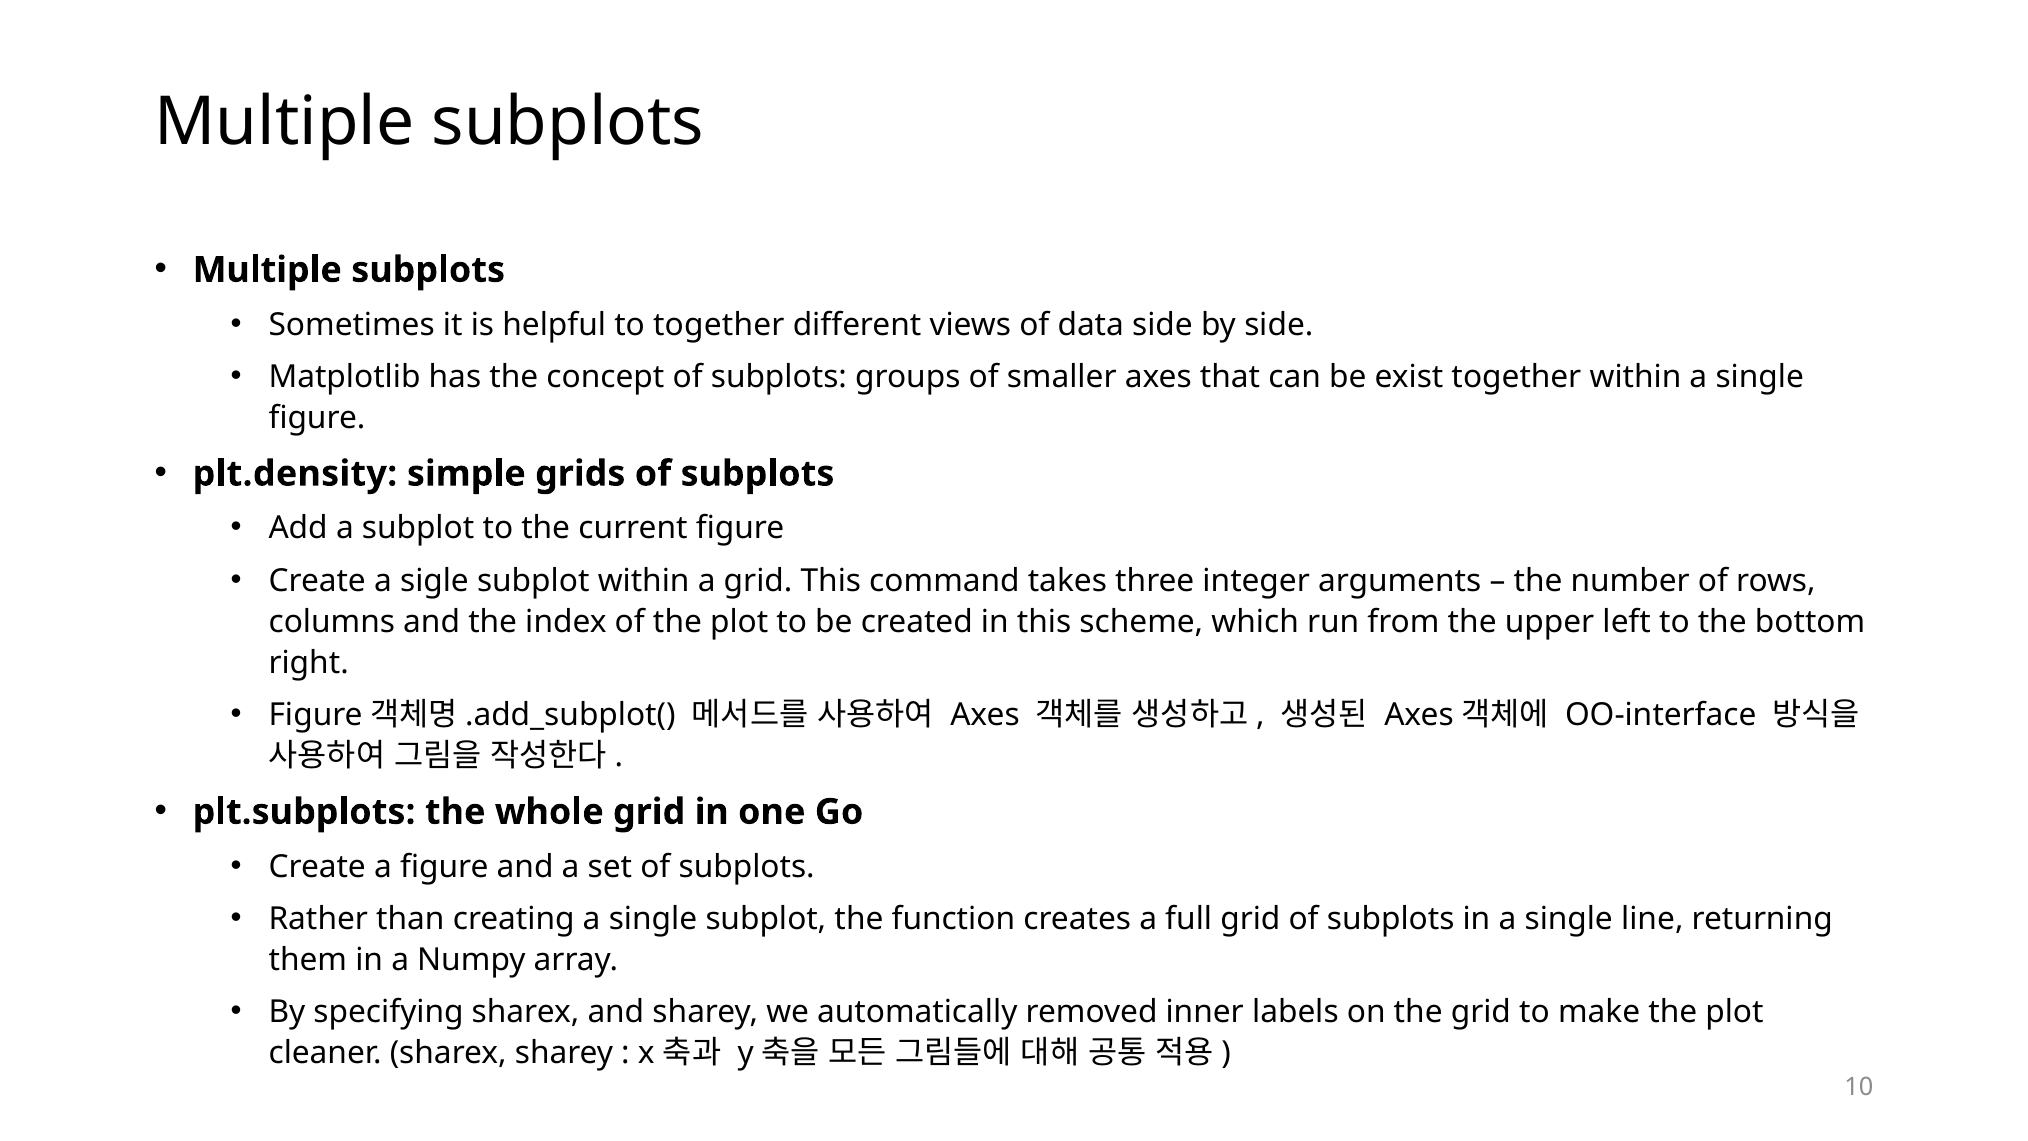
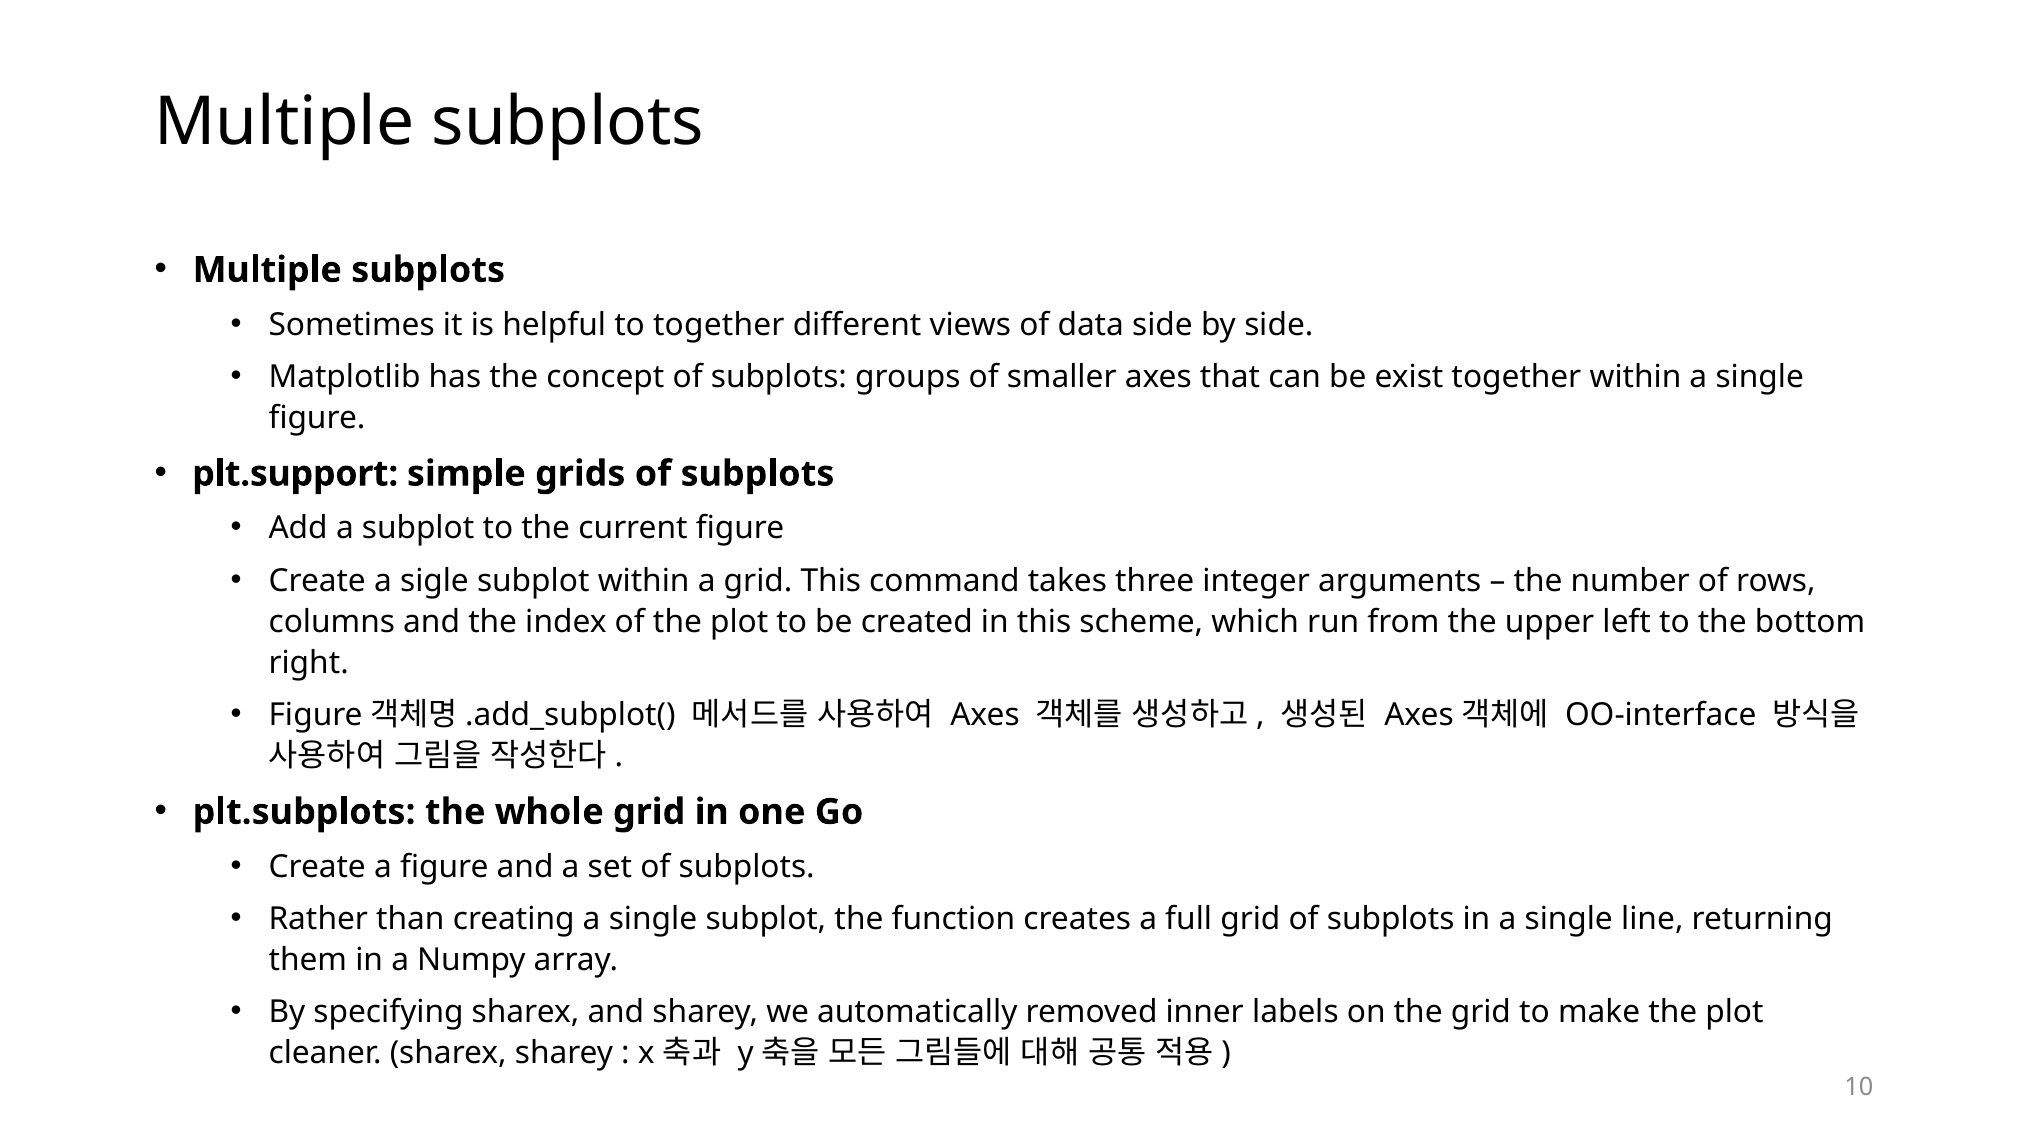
plt.density: plt.density -> plt.support
